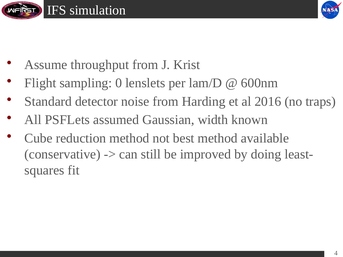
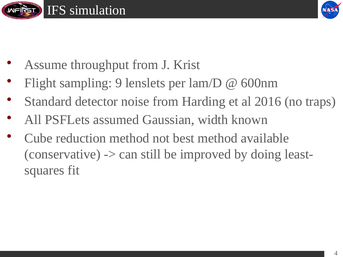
0: 0 -> 9
